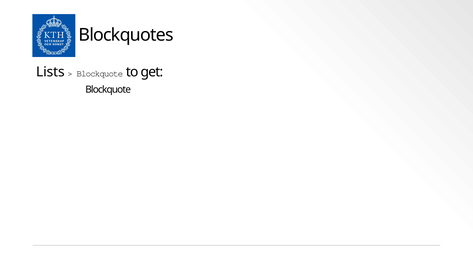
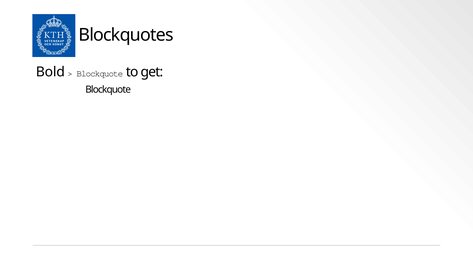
Lists: Lists -> Bold
